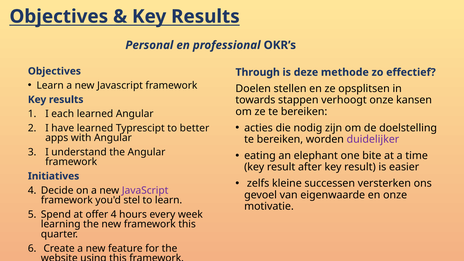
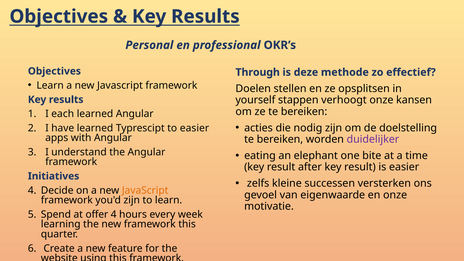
towards: towards -> yourself
to better: better -> easier
JavaScript at (145, 190) colour: purple -> orange
you'd stel: stel -> zijn
